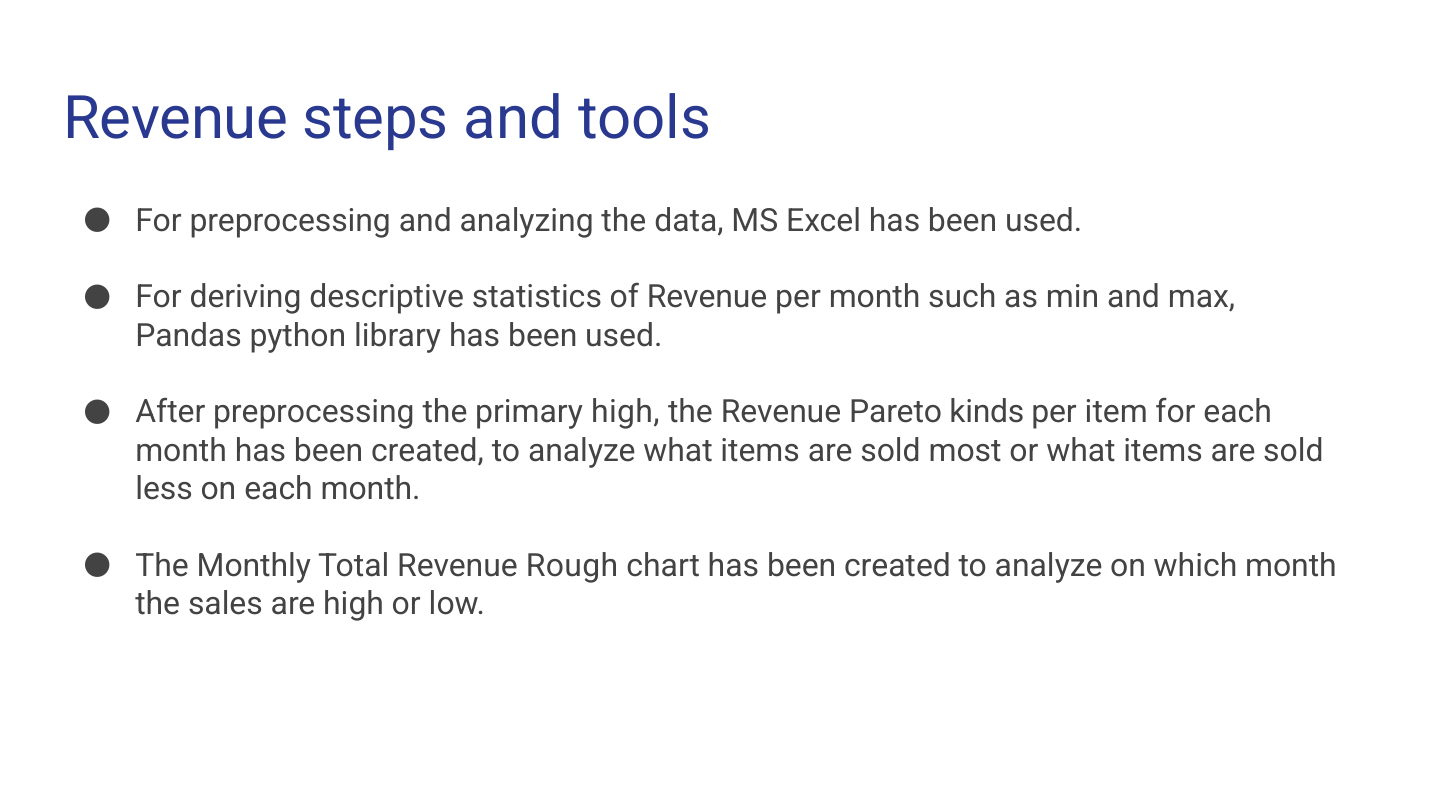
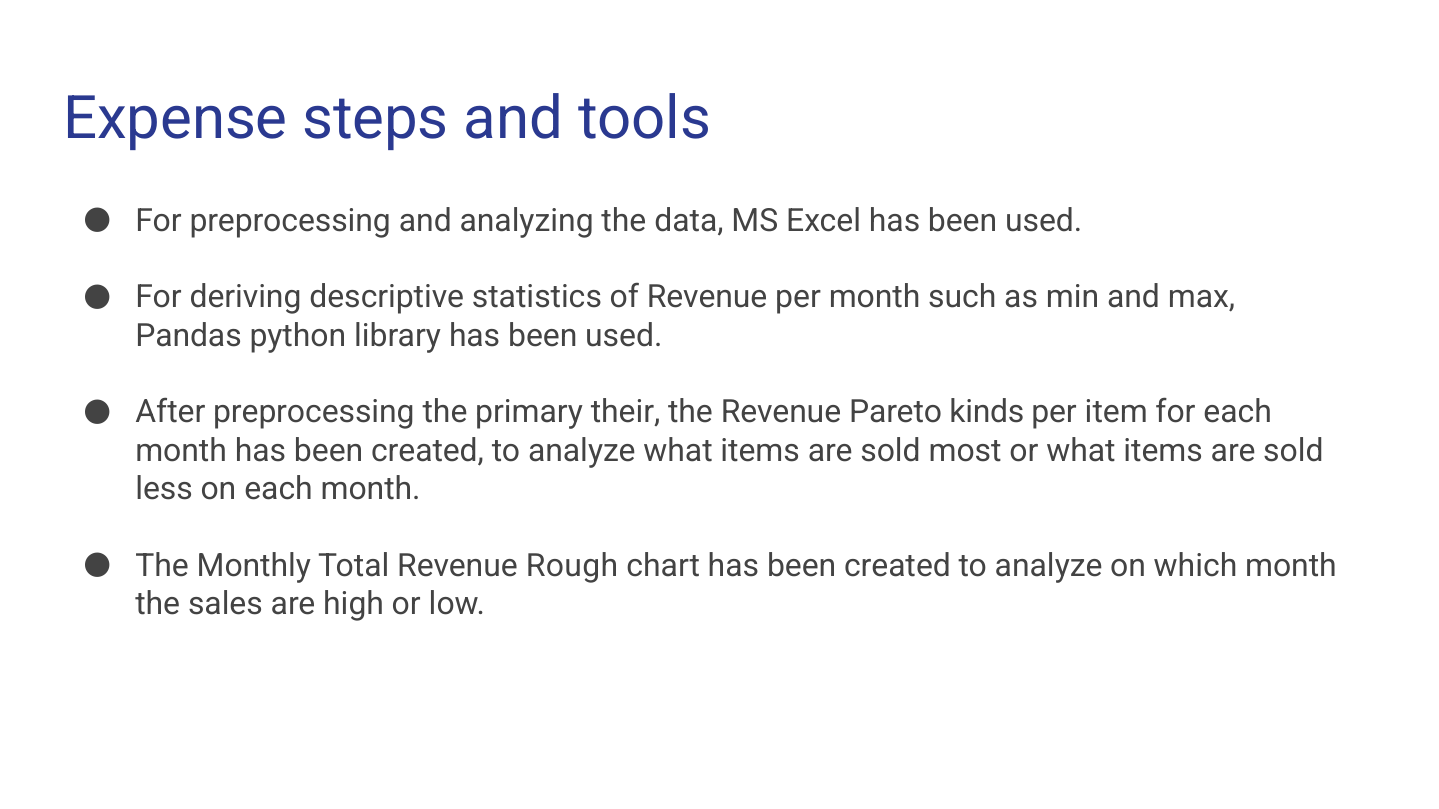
Revenue at (176, 119): Revenue -> Expense
primary high: high -> their
